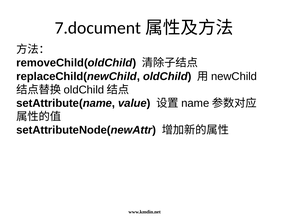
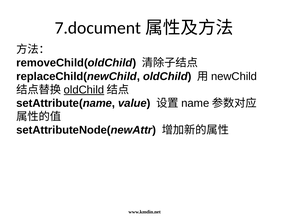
oldChild at (84, 90) underline: none -> present
